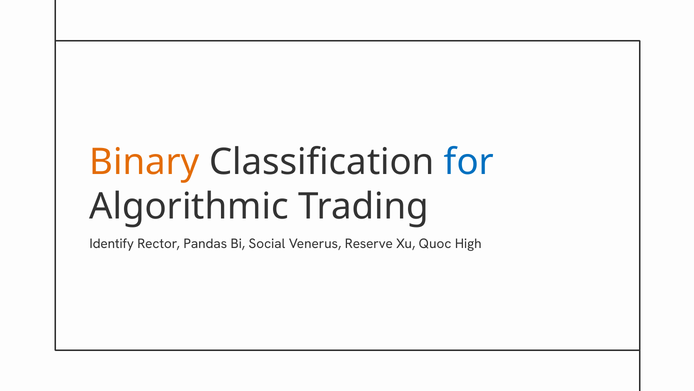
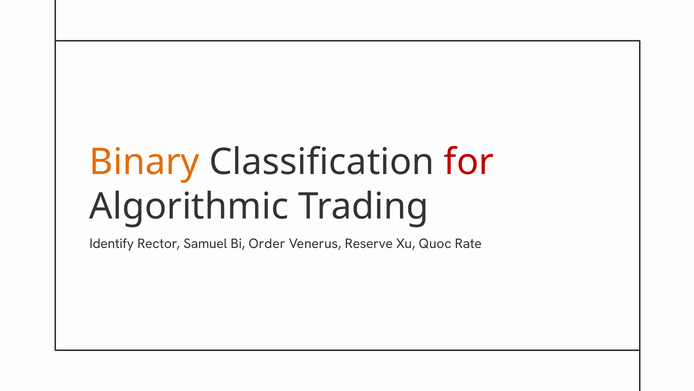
for colour: blue -> red
Pandas: Pandas -> Samuel
Social: Social -> Order
High: High -> Rate
